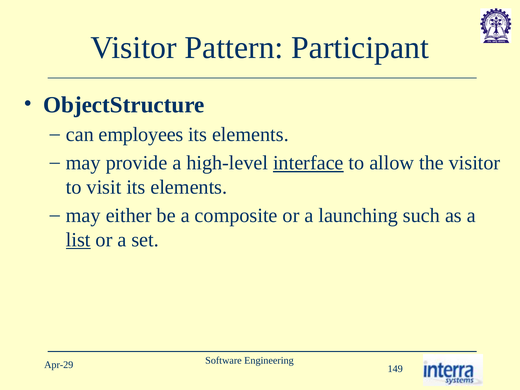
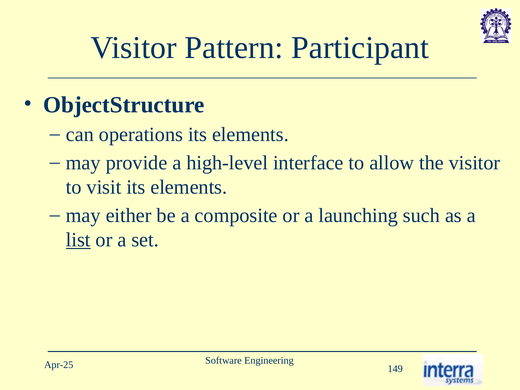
employees: employees -> operations
interface underline: present -> none
Apr-29: Apr-29 -> Apr-25
